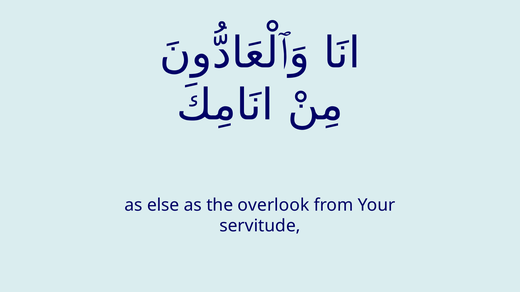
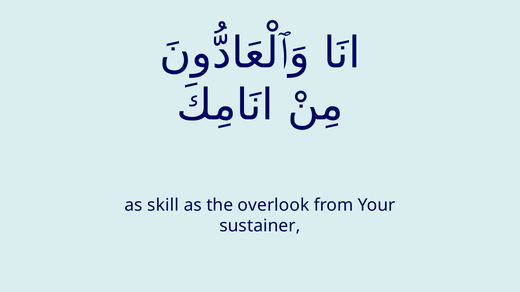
else: else -> skill
servitude: servitude -> sustainer
